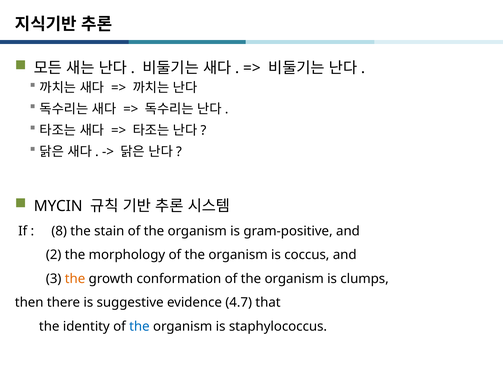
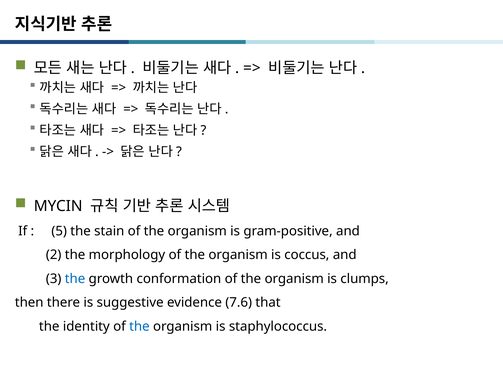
8: 8 -> 5
the at (75, 279) colour: orange -> blue
4.7: 4.7 -> 7.6
